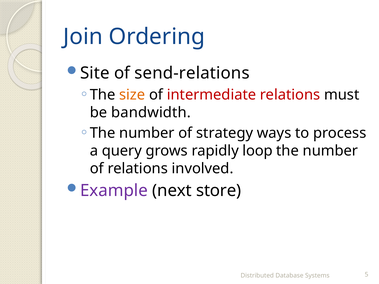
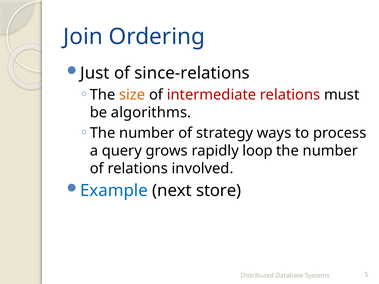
Site: Site -> Just
send-relations: send-relations -> since-relations
bandwidth: bandwidth -> algorithms
Example colour: purple -> blue
